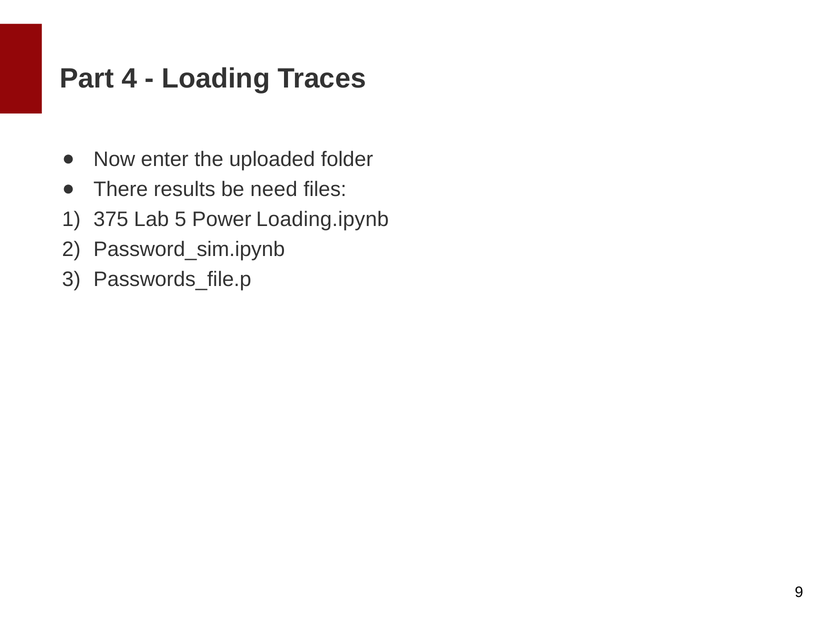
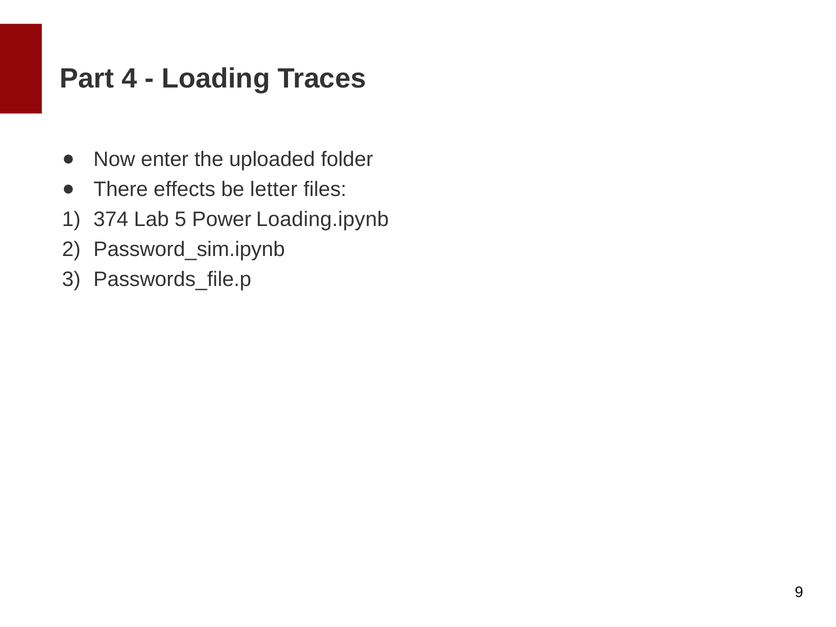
results: results -> effects
need: need -> letter
375: 375 -> 374
